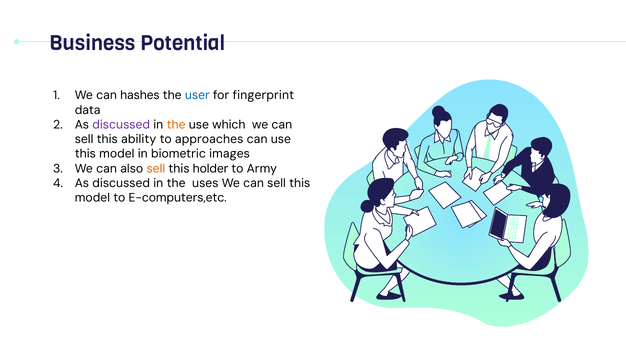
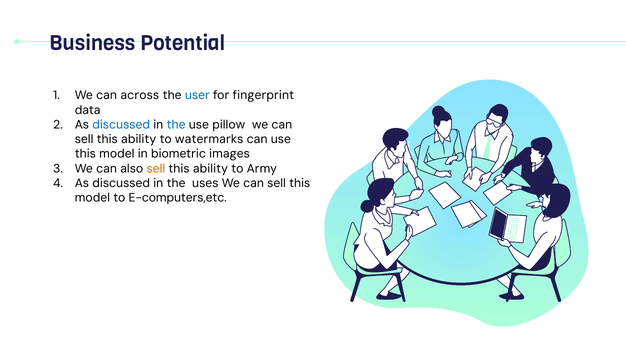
hashes: hashes -> across
discussed at (121, 125) colour: purple -> blue
the at (176, 125) colour: orange -> blue
which: which -> pillow
approaches: approaches -> watermarks
holder at (211, 169): holder -> ability
